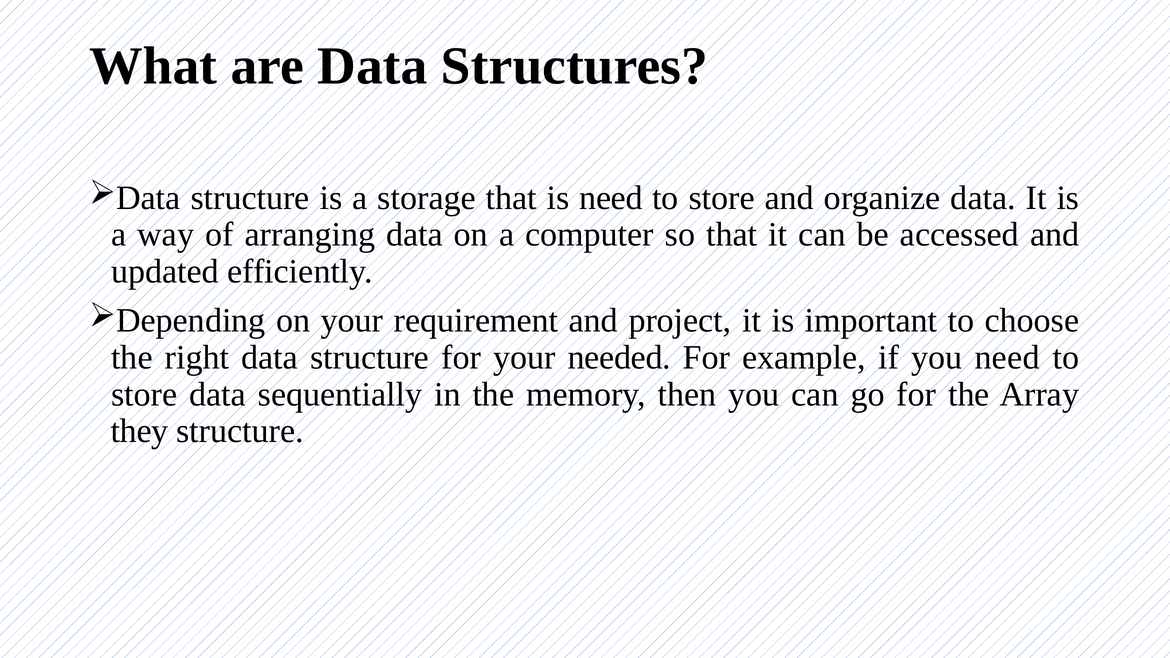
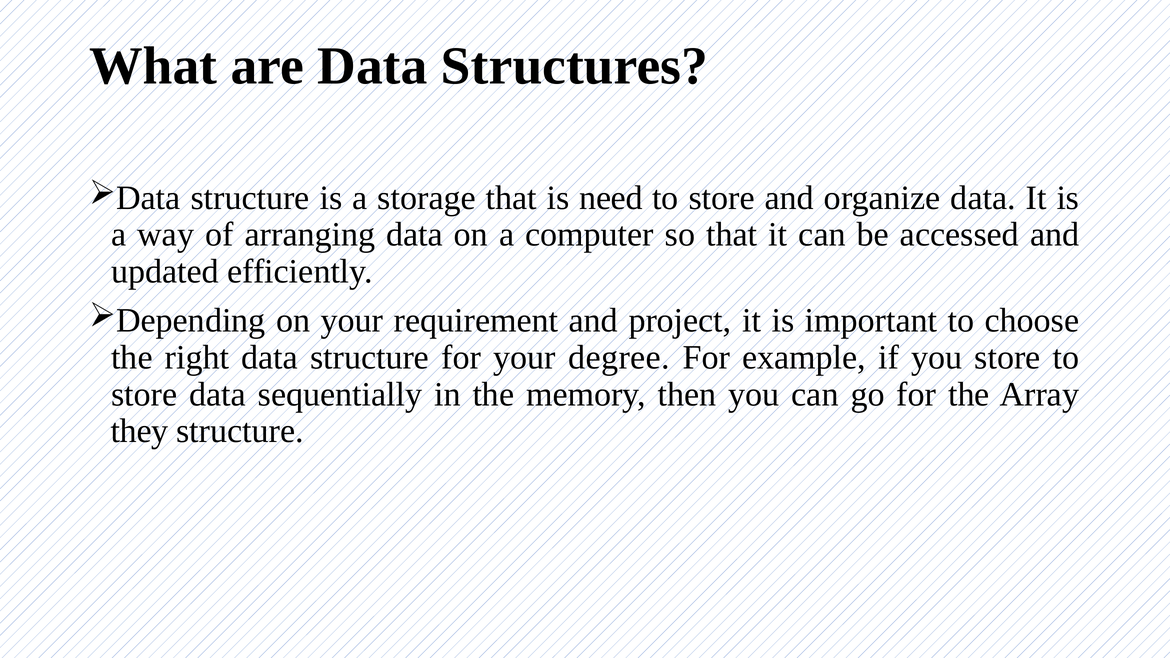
needed: needed -> degree
you need: need -> store
